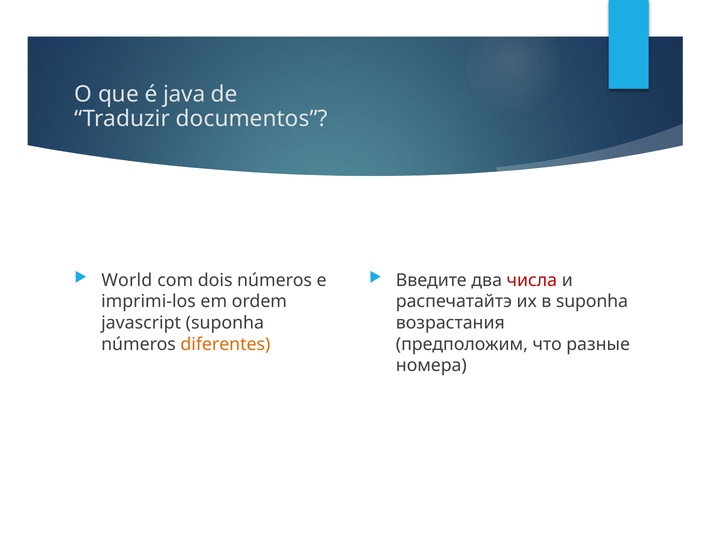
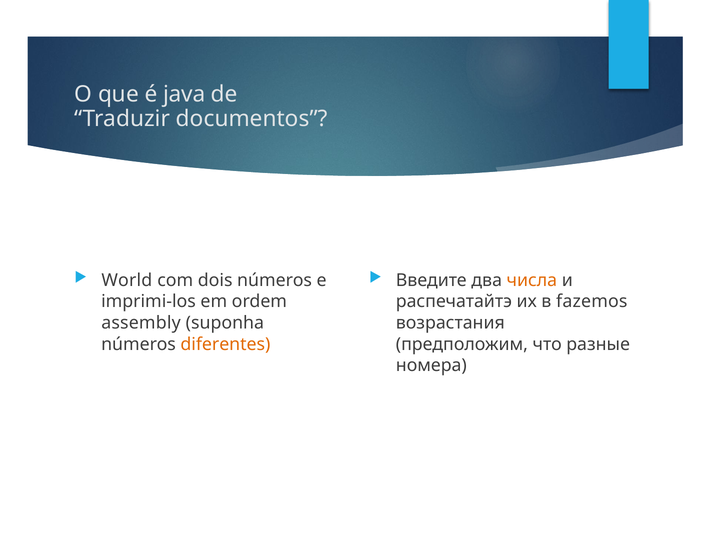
числа colour: red -> orange
в suponha: suponha -> fazemos
javascript: javascript -> assembly
